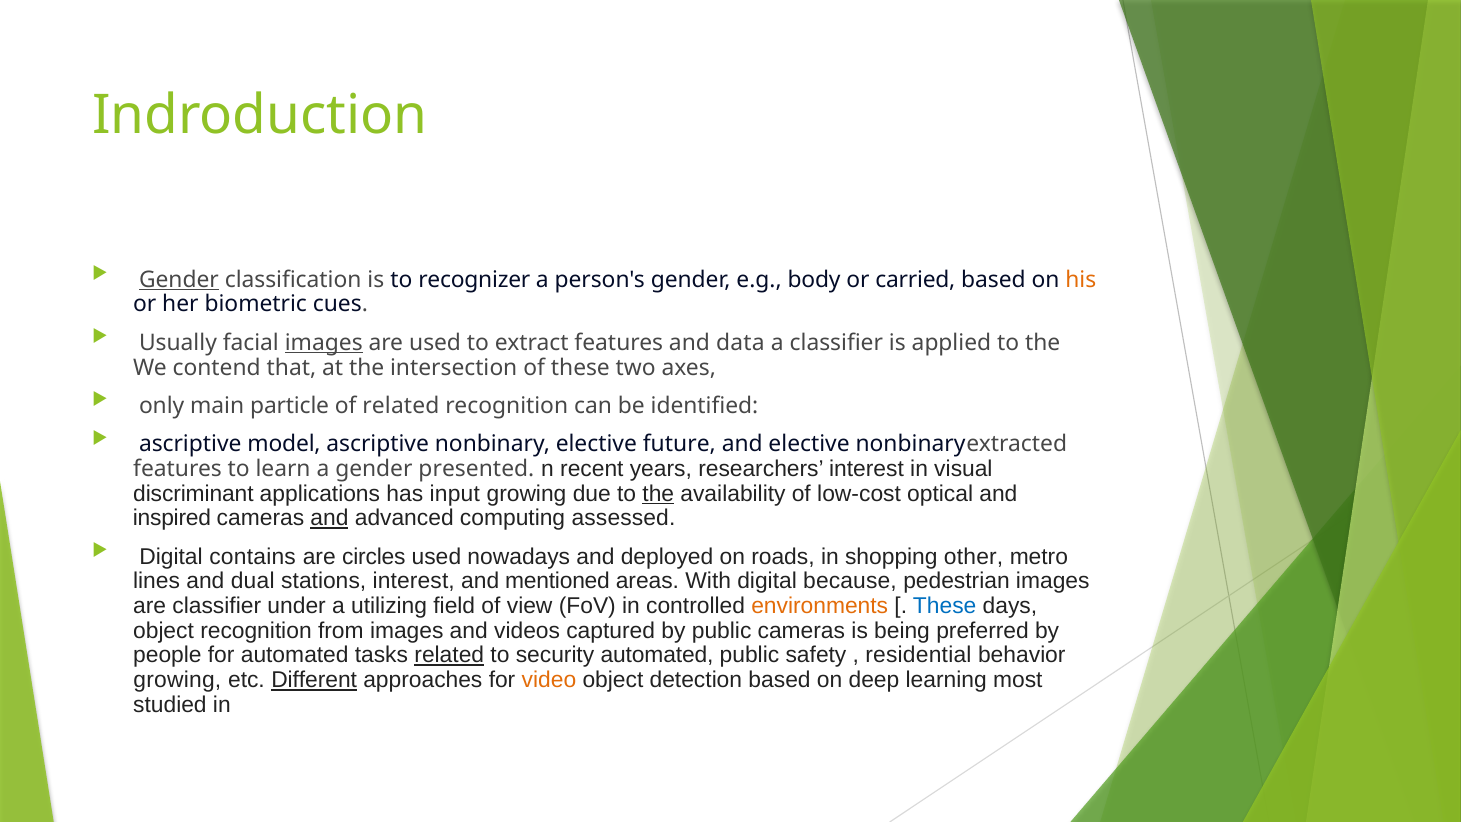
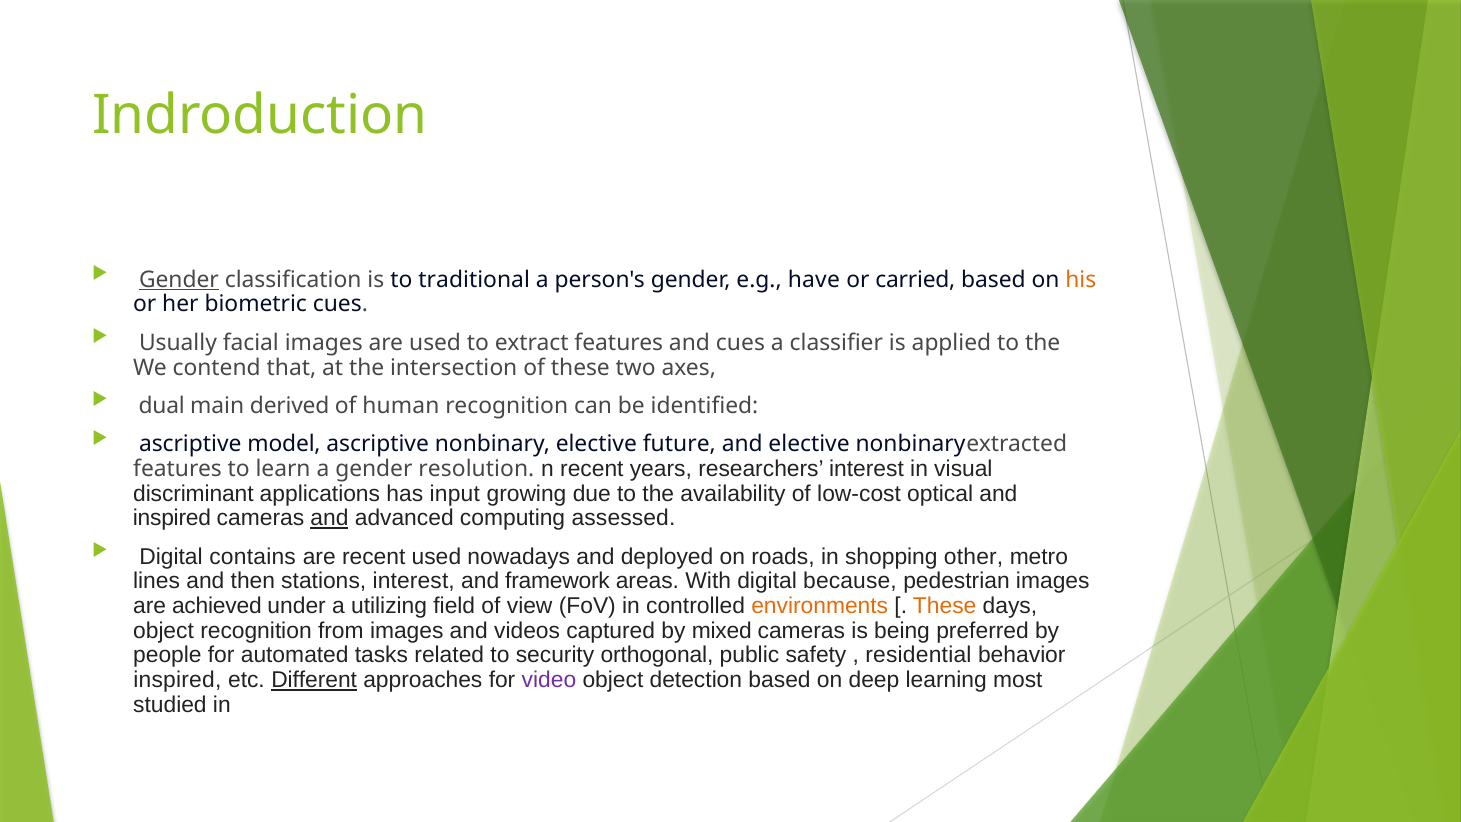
recognizer: recognizer -> traditional
body: body -> have
images at (324, 343) underline: present -> none
and data: data -> cues
only: only -> dual
particle: particle -> derived
of related: related -> human
presented: presented -> resolution
the at (658, 493) underline: present -> none
are circles: circles -> recent
dual: dual -> then
mentioned: mentioned -> framework
are classifier: classifier -> achieved
These at (945, 606) colour: blue -> orange
by public: public -> mixed
related at (449, 655) underline: present -> none
security automated: automated -> orthogonal
growing at (177, 680): growing -> inspired
video colour: orange -> purple
